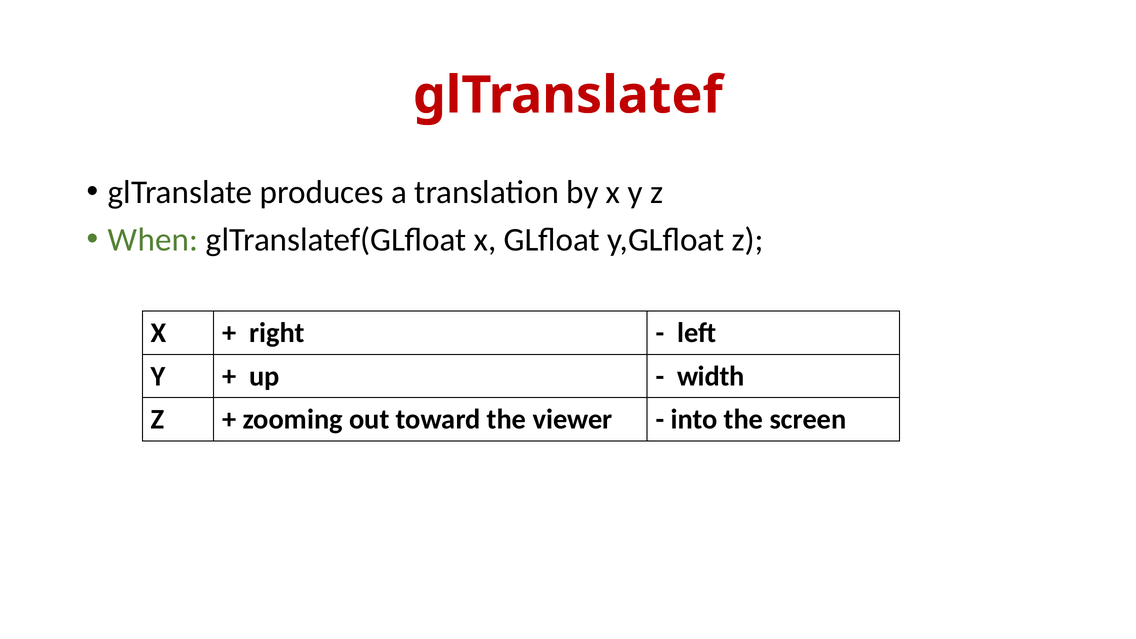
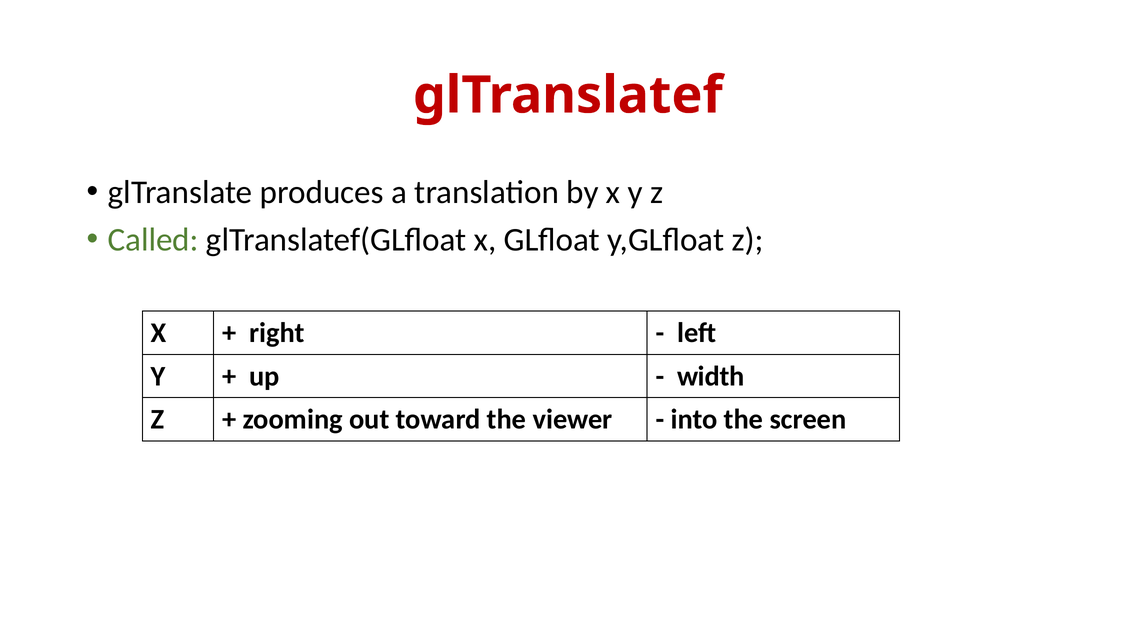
When: When -> Called
